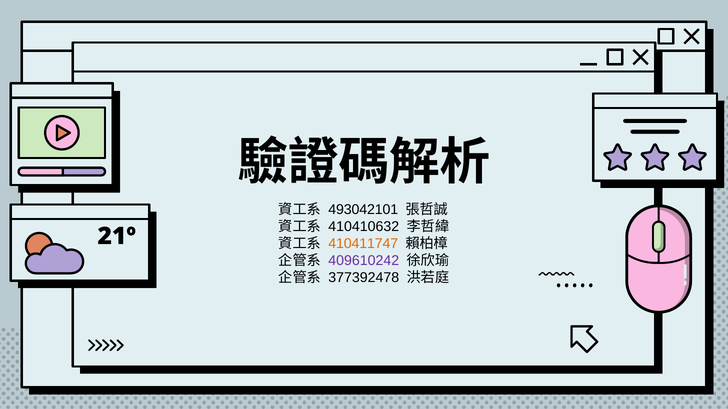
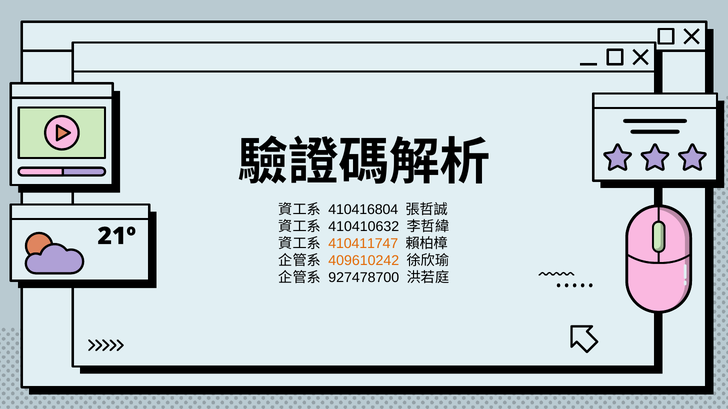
493042101: 493042101 -> 410416804
409610242 colour: purple -> orange
377392478: 377392478 -> 927478700
